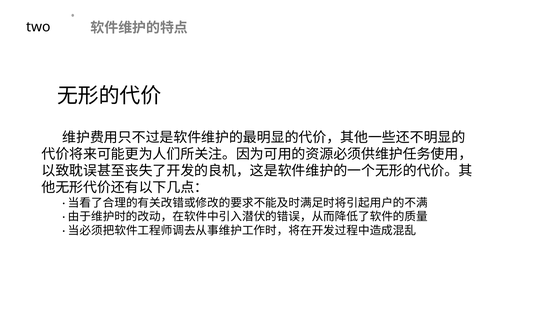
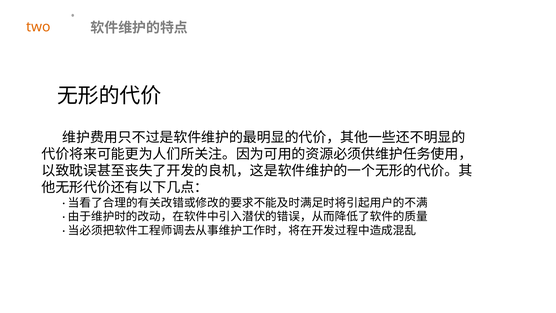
two colour: black -> orange
